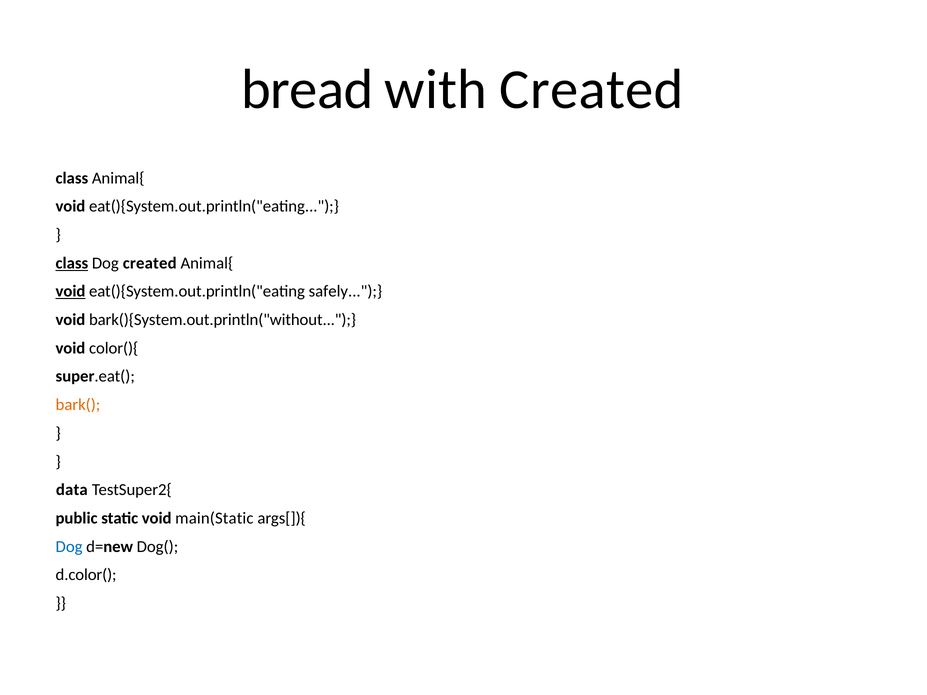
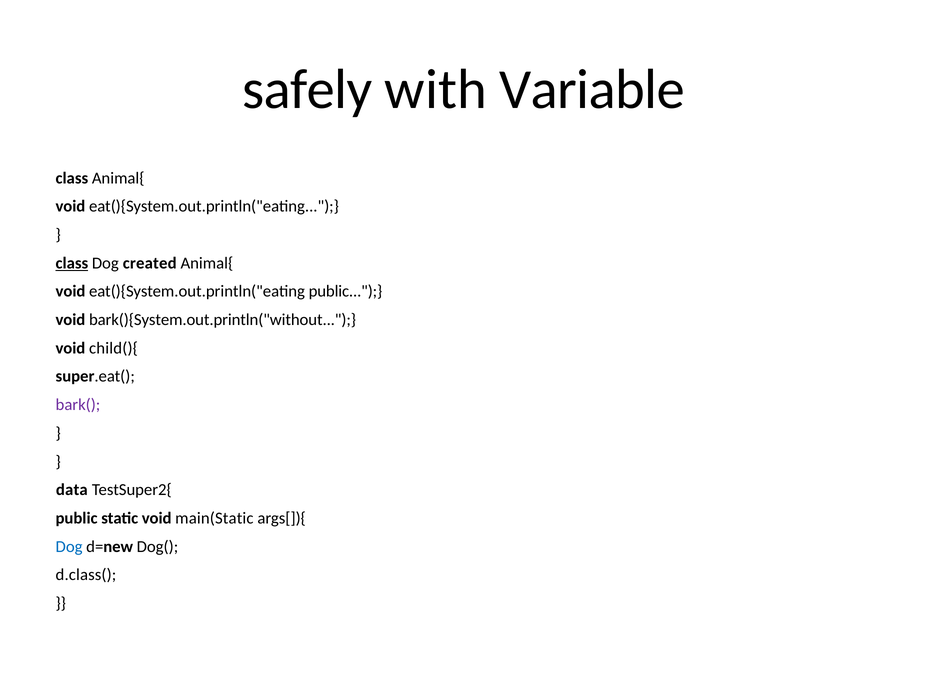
bread: bread -> safely
with Created: Created -> Variable
void at (71, 292) underline: present -> none
eat(){System.out.println("eating safely: safely -> public
color(){: color(){ -> child(){
bark( colour: orange -> purple
d.color(: d.color( -> d.class(
